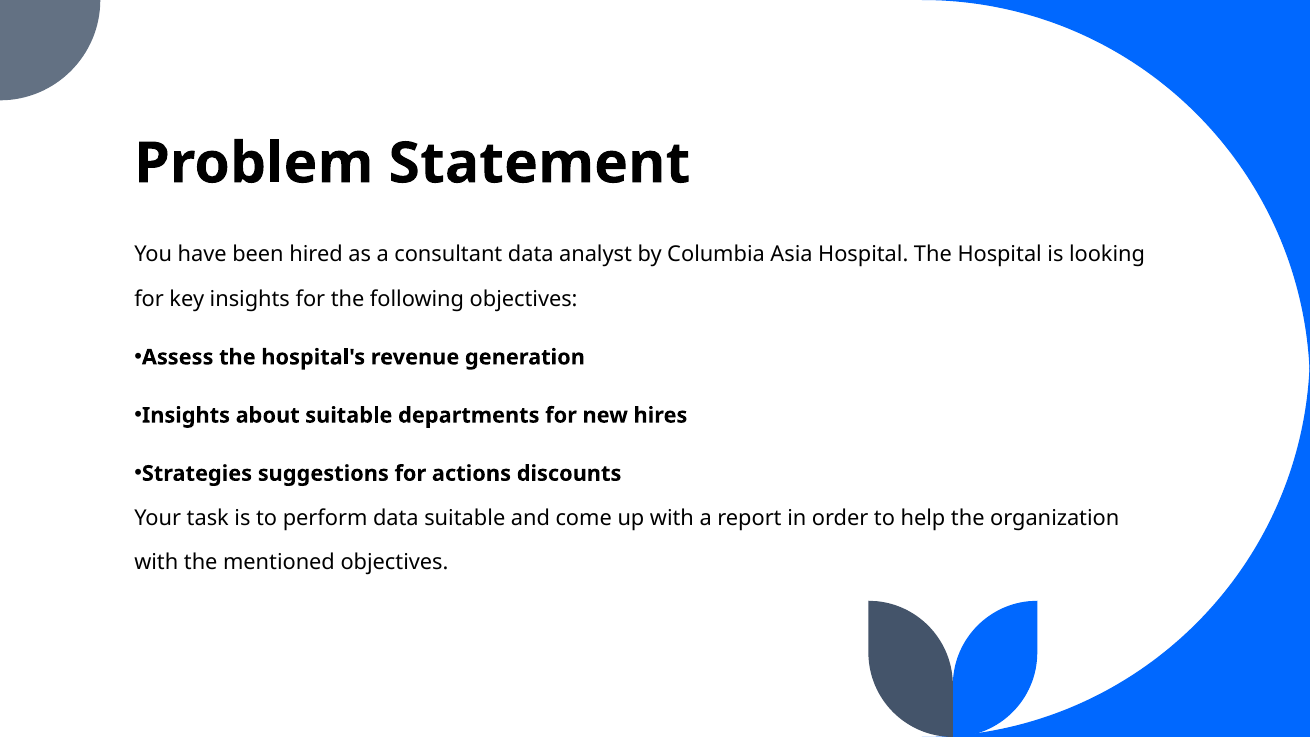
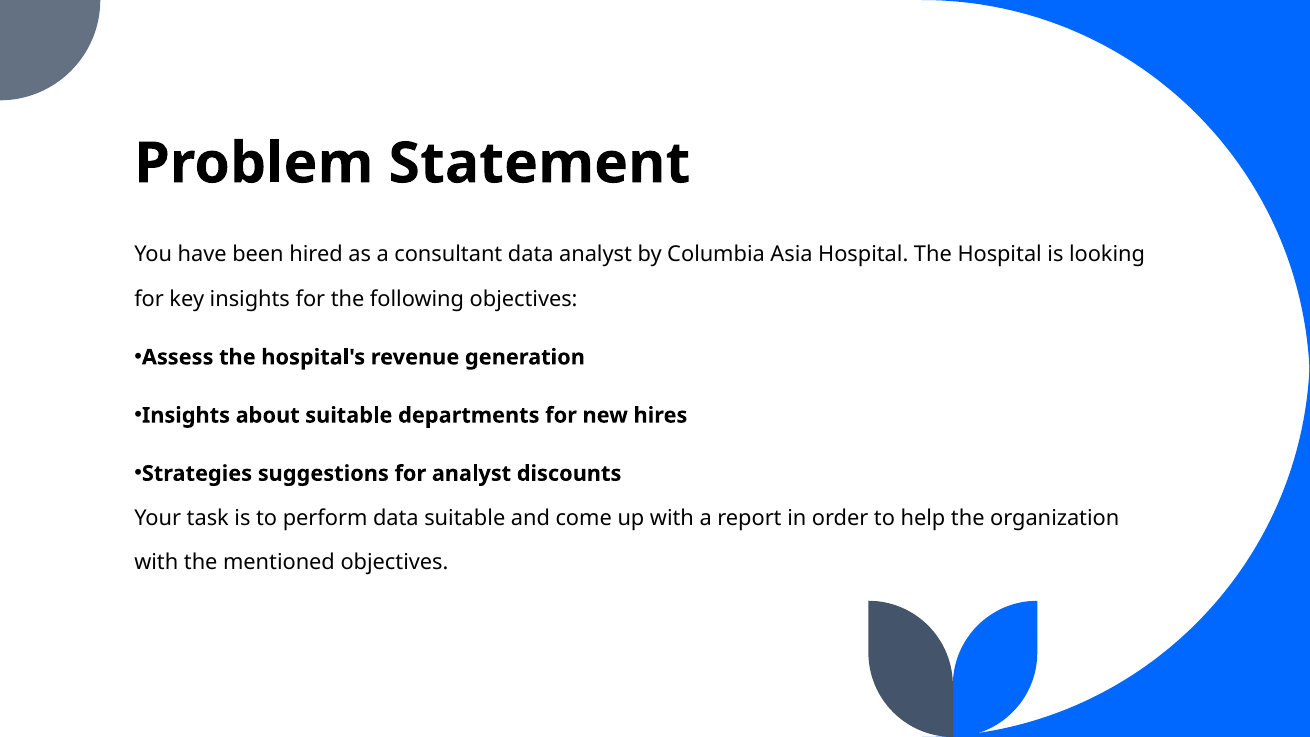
for actions: actions -> analyst
